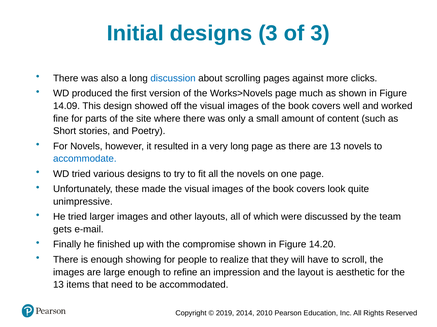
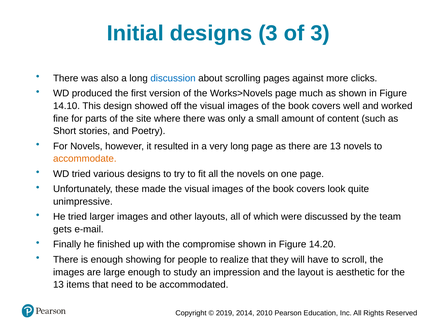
14.09: 14.09 -> 14.10
accommodate colour: blue -> orange
refine: refine -> study
